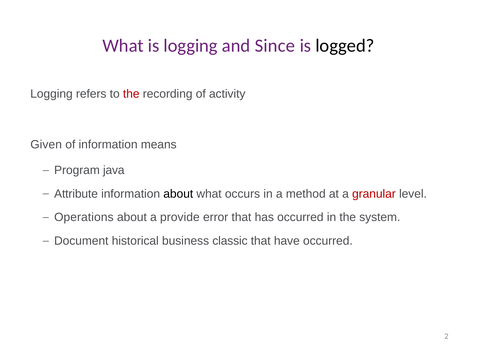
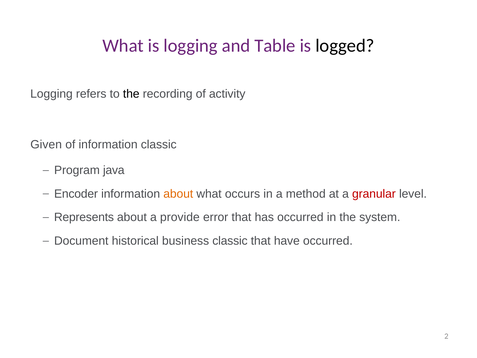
Since: Since -> Table
the at (131, 94) colour: red -> black
information means: means -> classic
Attribute: Attribute -> Encoder
about at (178, 194) colour: black -> orange
Operations: Operations -> Represents
